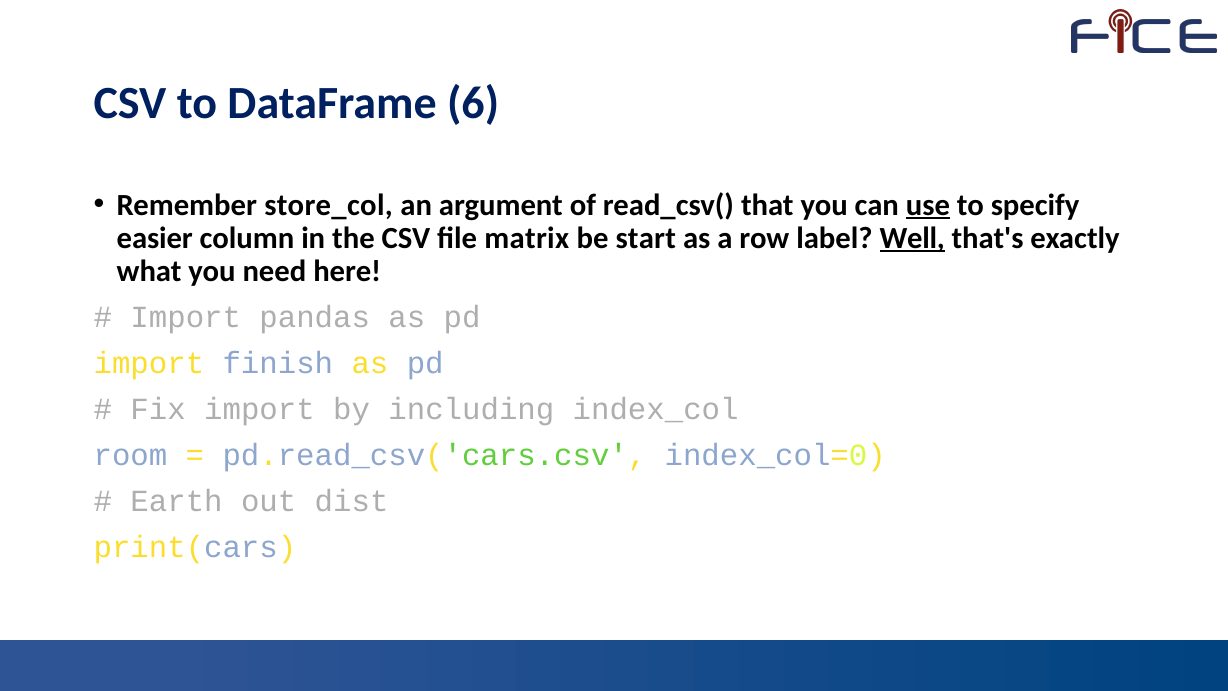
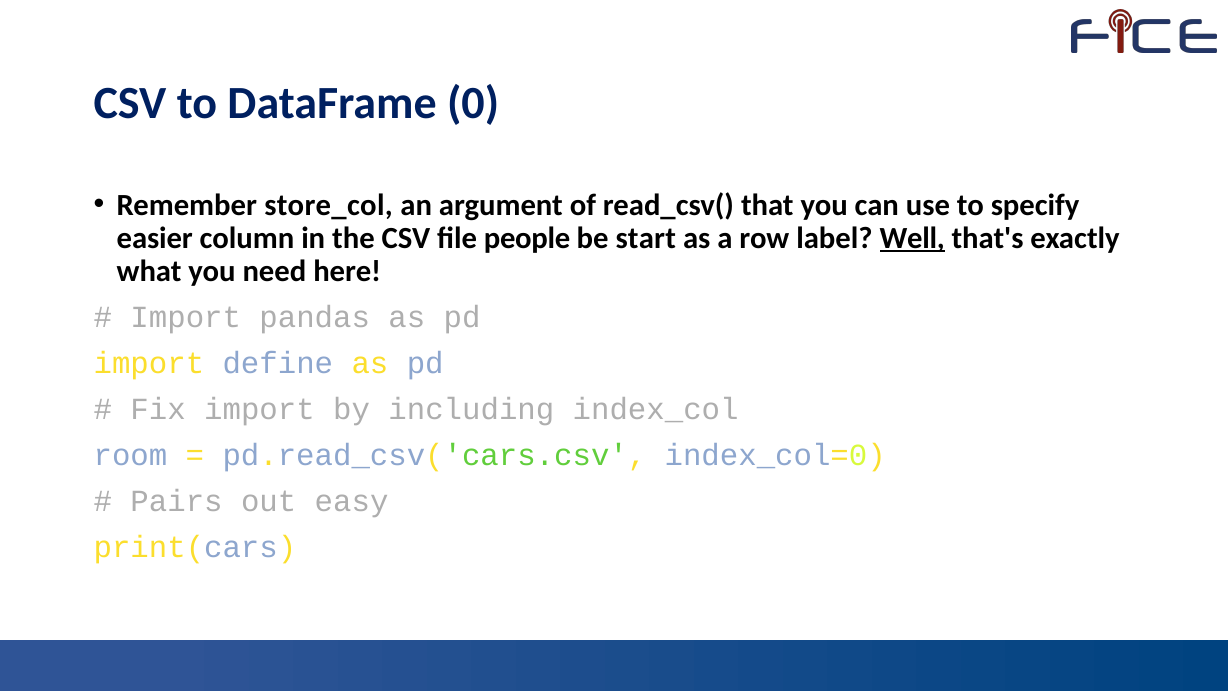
6: 6 -> 0
use underline: present -> none
matrix: matrix -> people
finish: finish -> define
Earth: Earth -> Pairs
dist: dist -> easy
